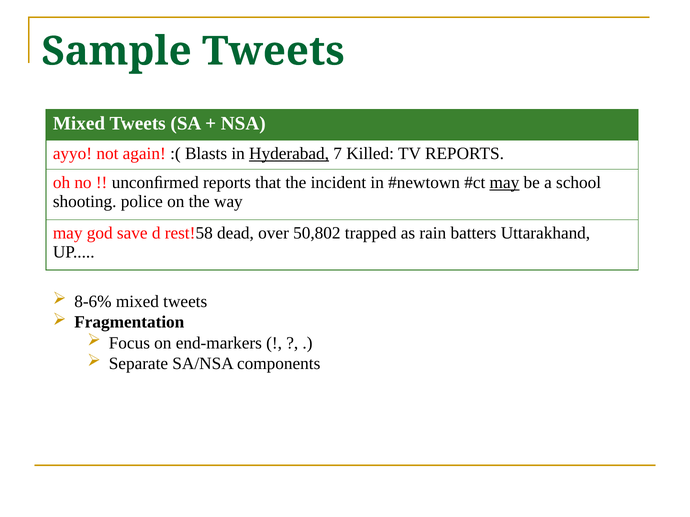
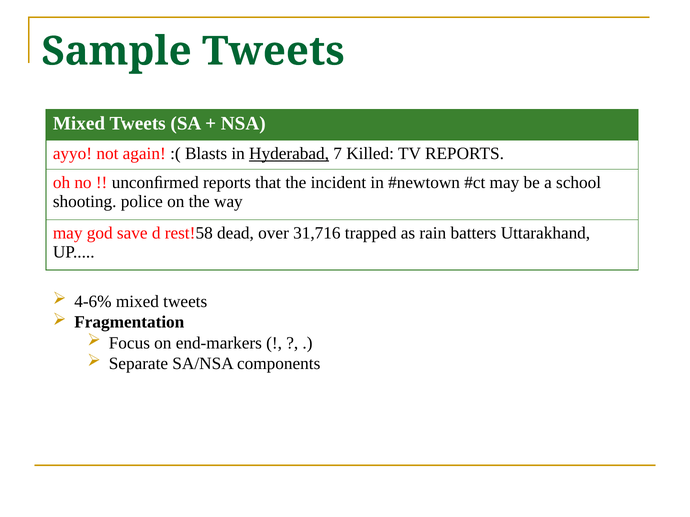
may at (504, 183) underline: present -> none
50,802: 50,802 -> 31,716
8-6%: 8-6% -> 4-6%
